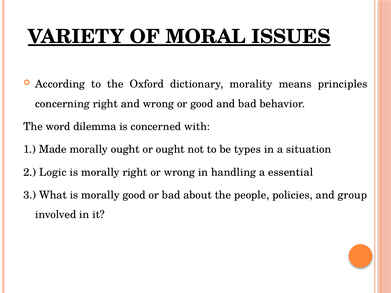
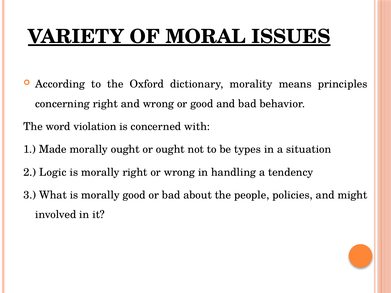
dilemma: dilemma -> violation
essential: essential -> tendency
group: group -> might
